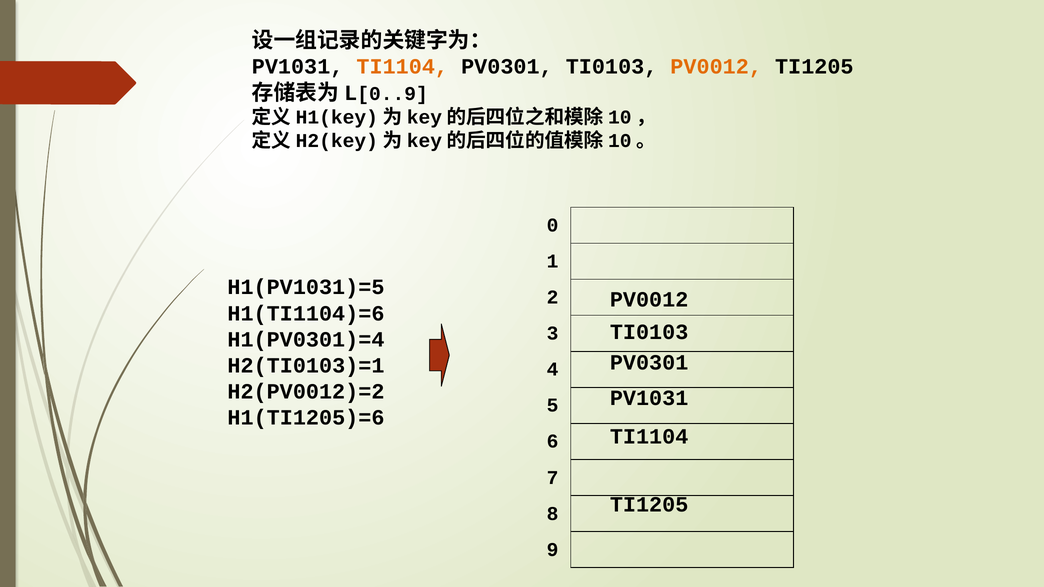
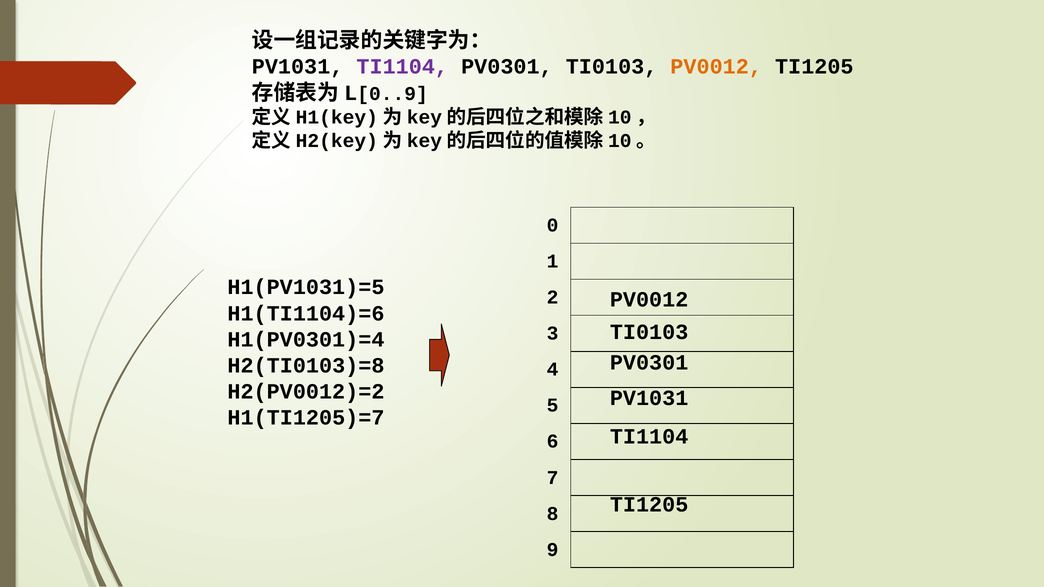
TI1104 at (402, 67) colour: orange -> purple
H2(TI0103)=1: H2(TI0103)=1 -> H2(TI0103)=8
H1(TI1205)=6: H1(TI1205)=6 -> H1(TI1205)=7
